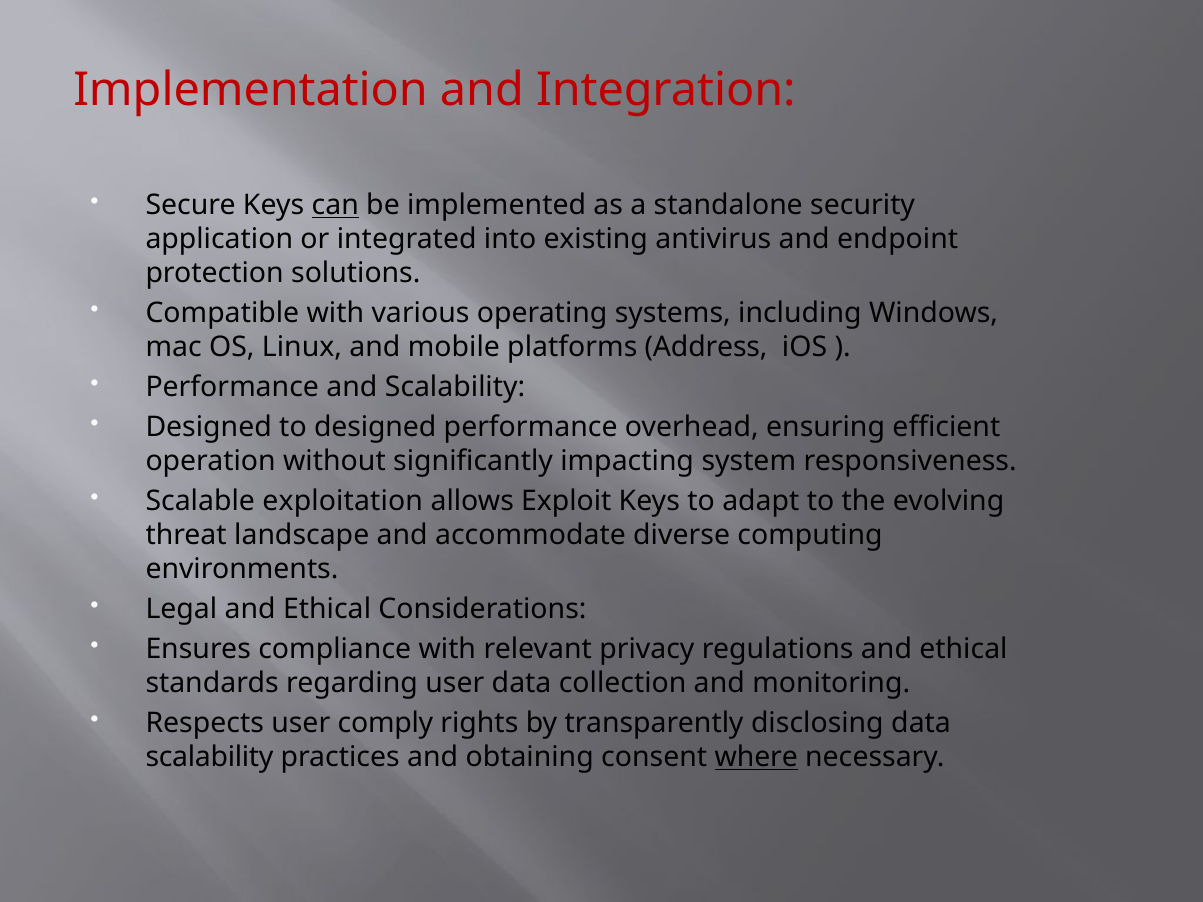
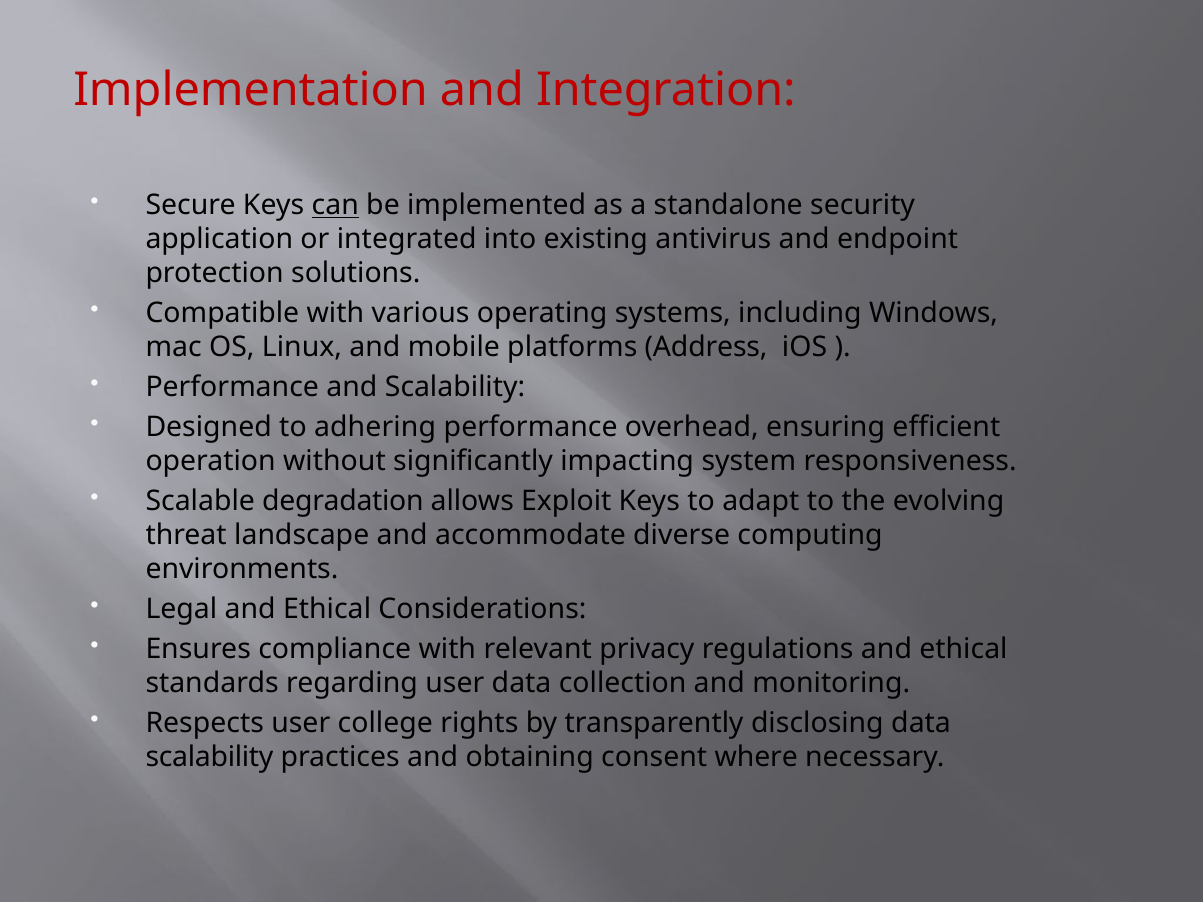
to designed: designed -> adhering
exploitation: exploitation -> degradation
comply: comply -> college
where underline: present -> none
